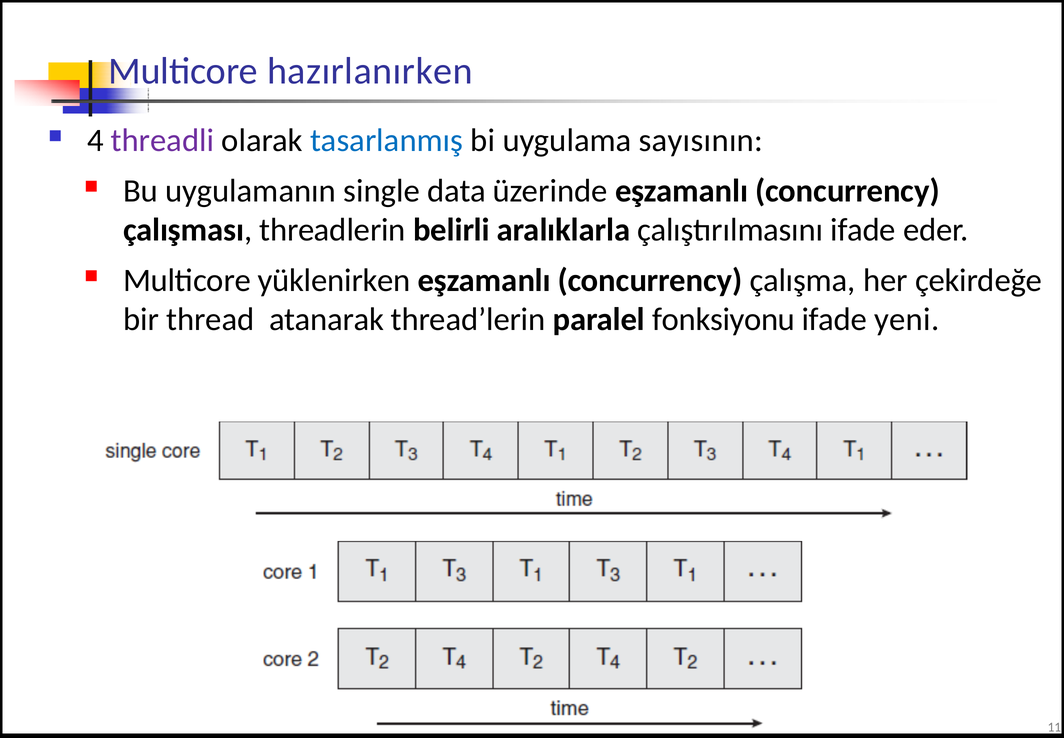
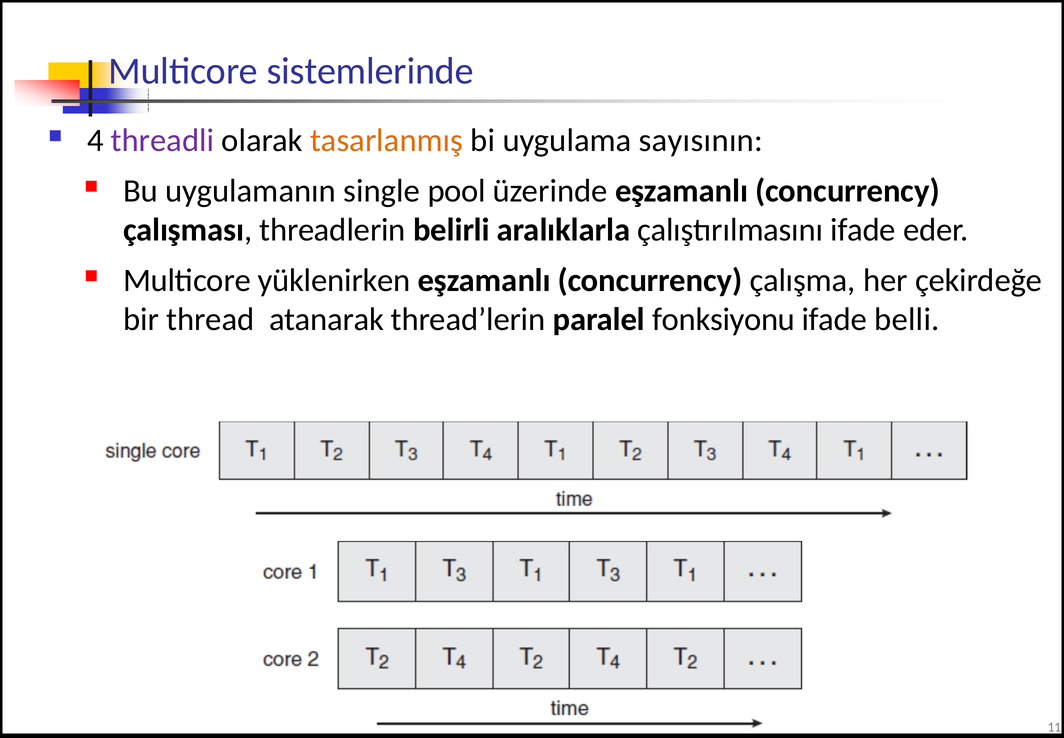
hazırlanırken: hazırlanırken -> sistemlerinde
tasarlanmış colour: blue -> orange
data: data -> pool
yeni: yeni -> belli
